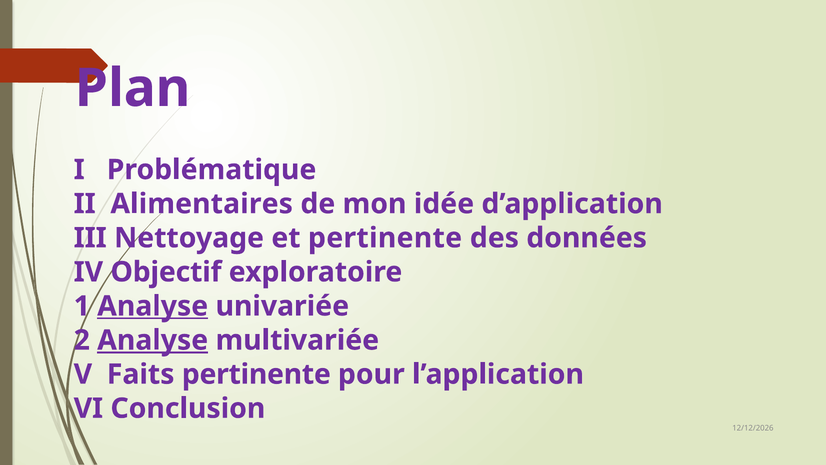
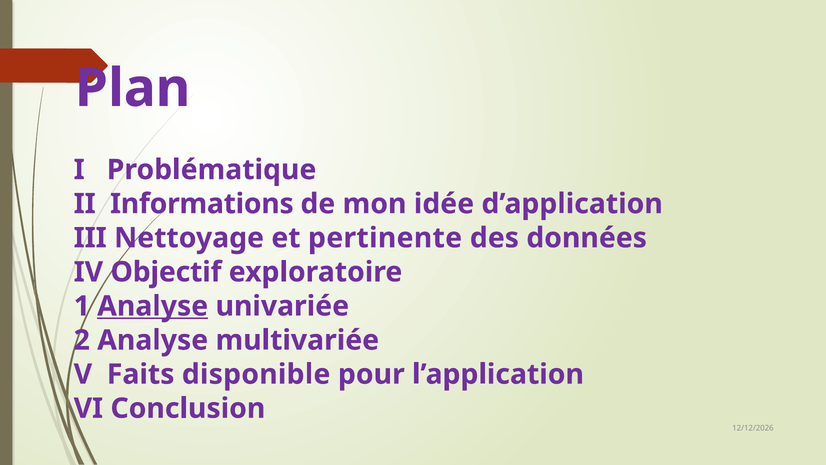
Alimentaires: Alimentaires -> Informations
Analyse at (153, 340) underline: present -> none
Faits pertinente: pertinente -> disponible
